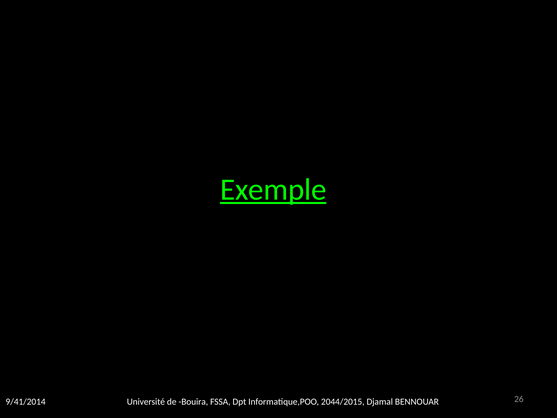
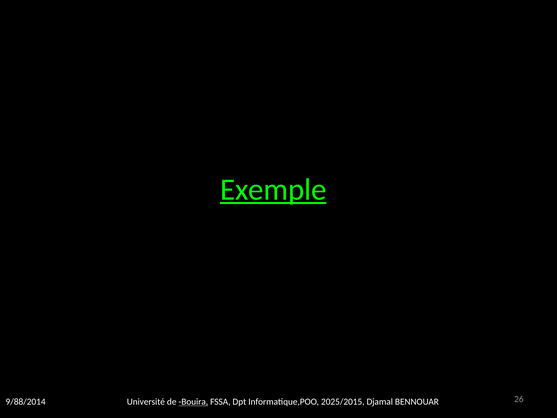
9/41/2014: 9/41/2014 -> 9/88/2014
Bouira underline: none -> present
2044/2015: 2044/2015 -> 2025/2015
